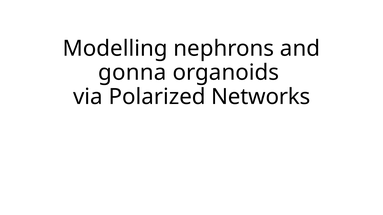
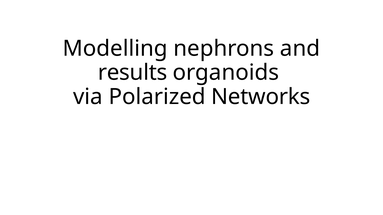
gonna: gonna -> results
